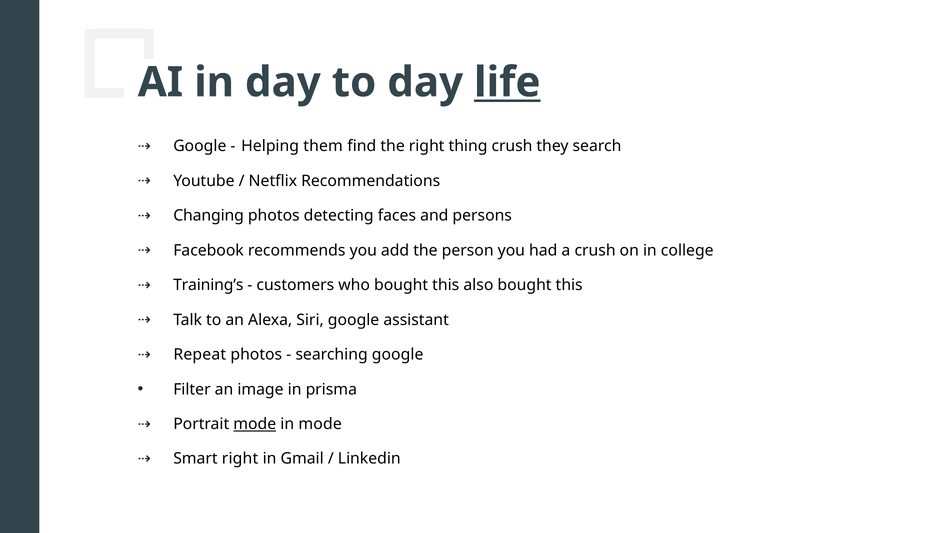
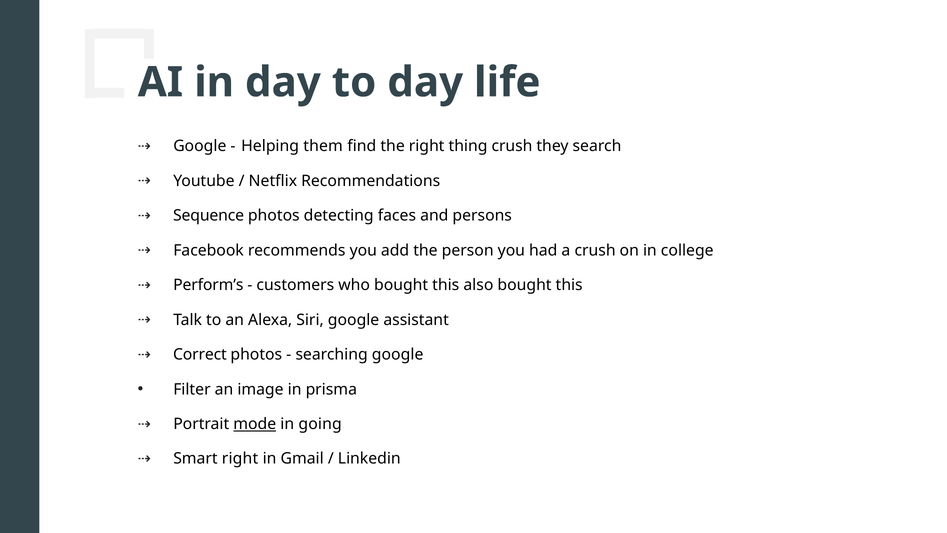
life underline: present -> none
Changing: Changing -> Sequence
Training’s: Training’s -> Perform’s
Repeat: Repeat -> Correct
in mode: mode -> going
